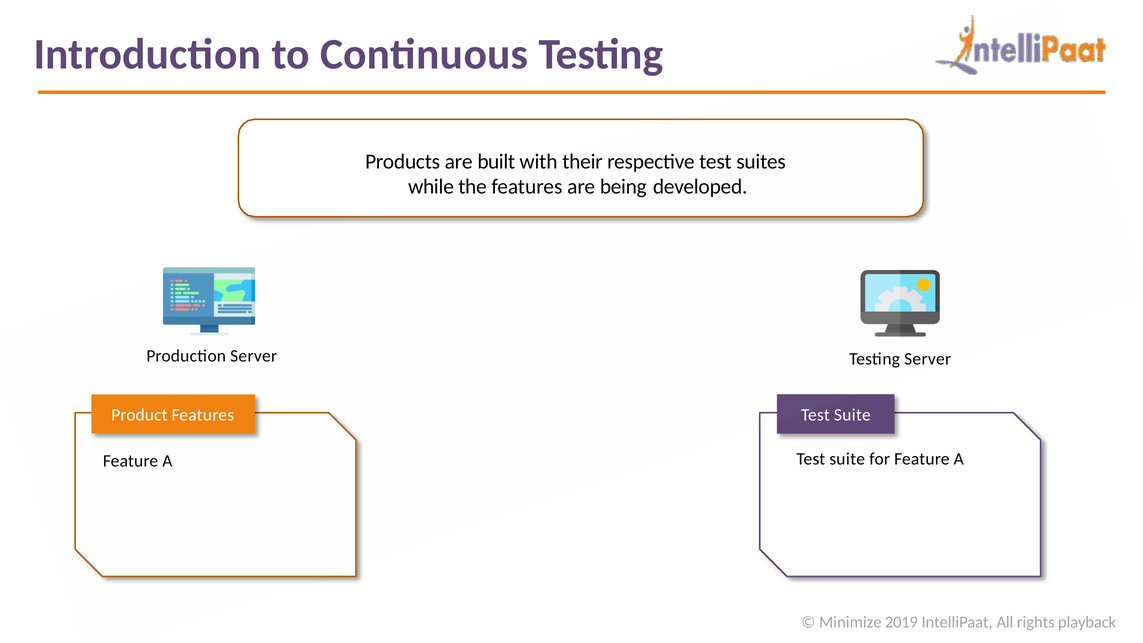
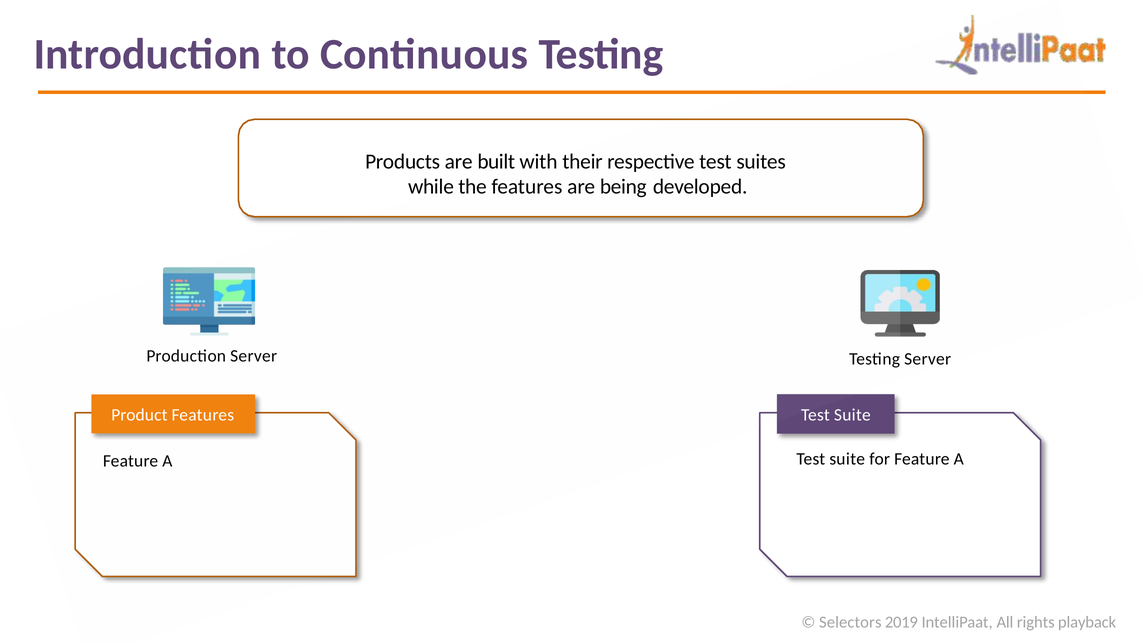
Minimize: Minimize -> Selectors
